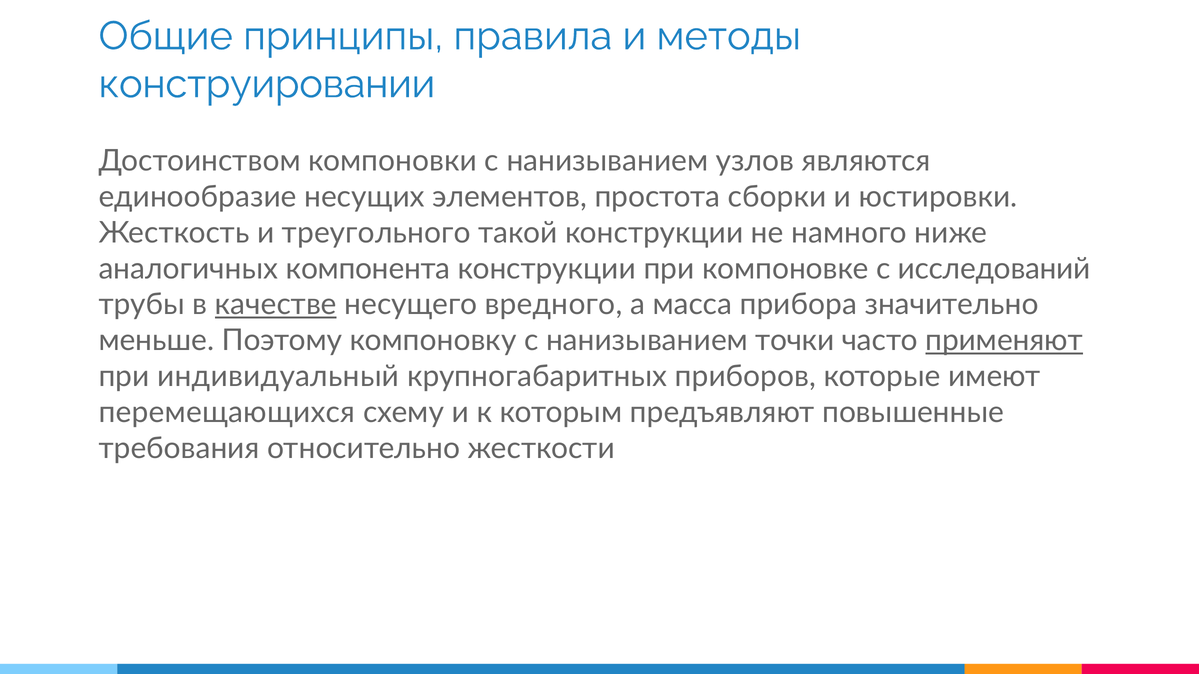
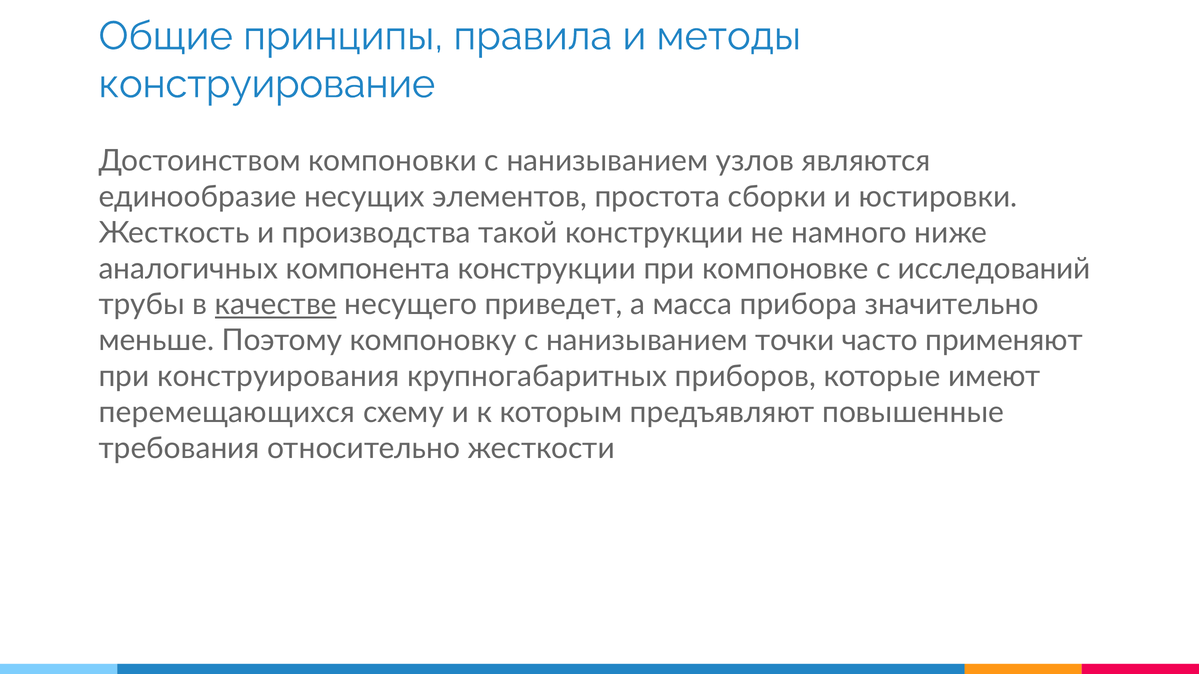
конструировании: конструировании -> конструирование
треугольного: треугольного -> производства
вредного: вредного -> приведет
применяют underline: present -> none
индивидуальный: индивидуальный -> конструирования
